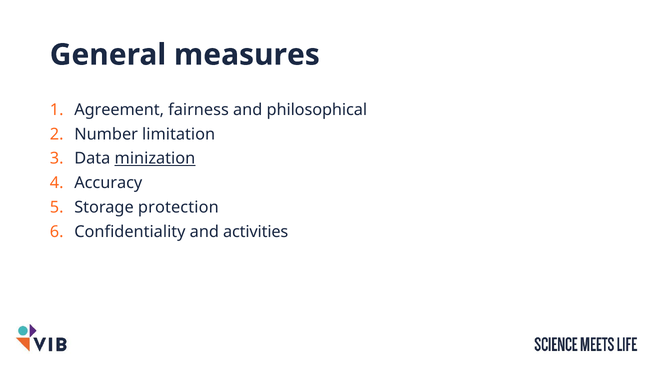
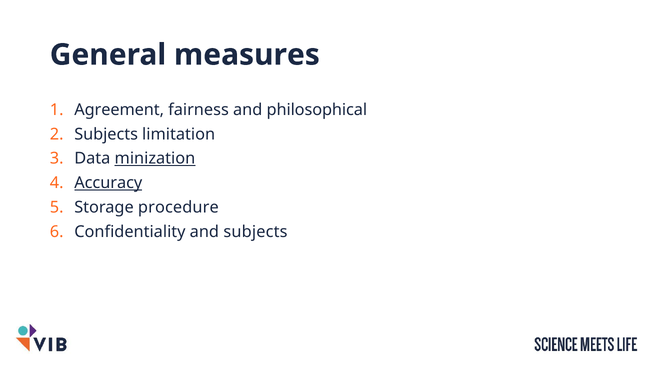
Number at (106, 134): Number -> Subjects
Accuracy underline: none -> present
protection: protection -> procedure
and activities: activities -> subjects
